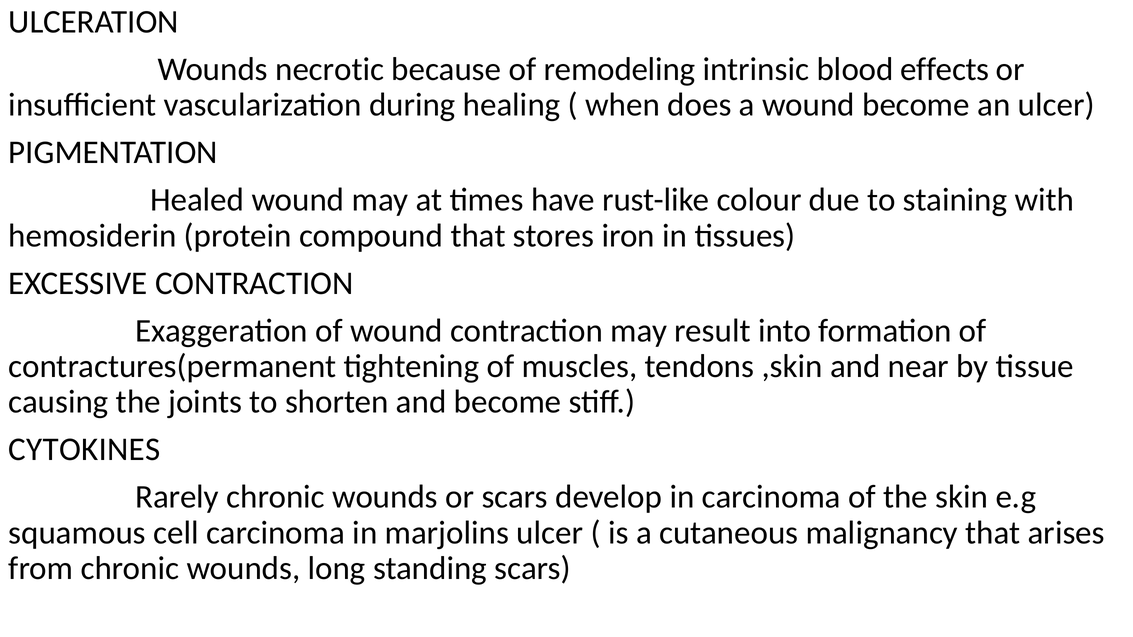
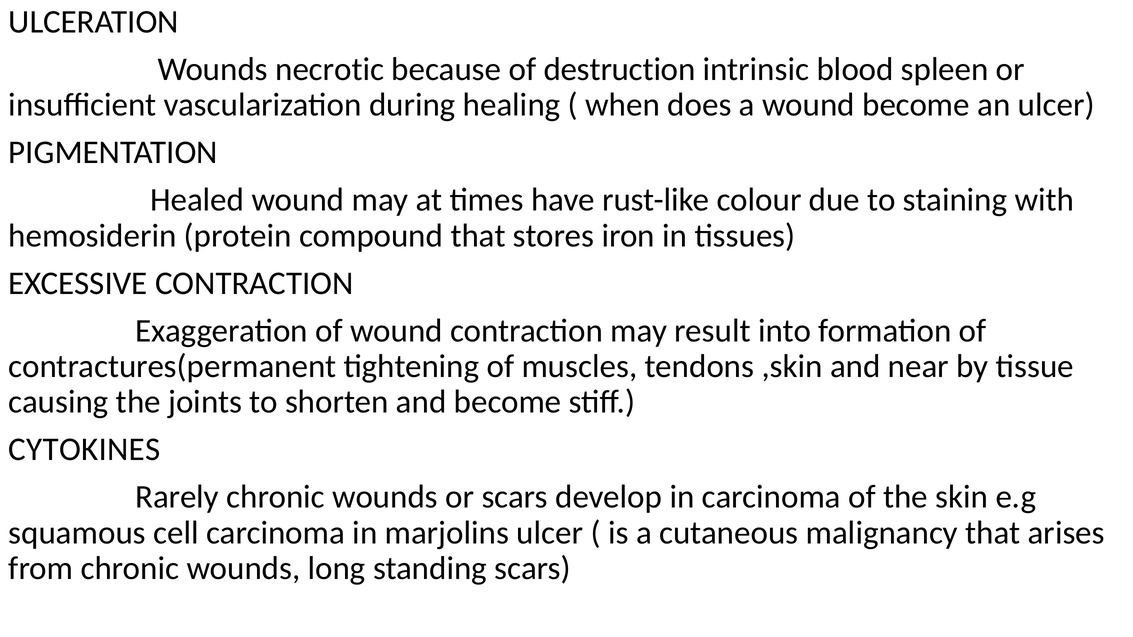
remodeling: remodeling -> destruction
effects: effects -> spleen
